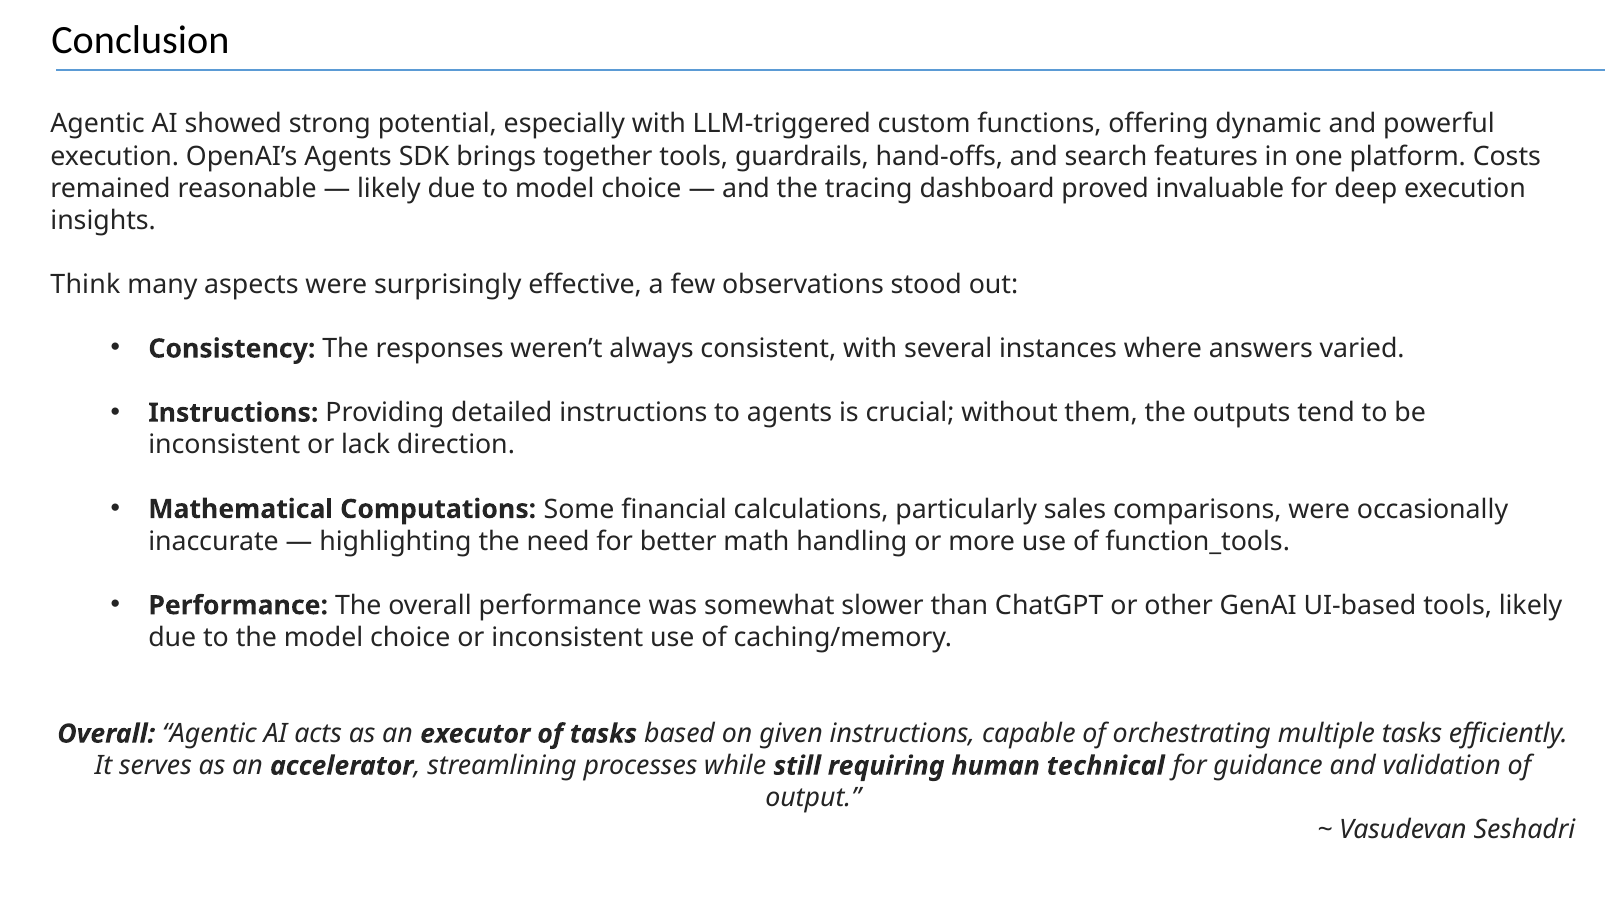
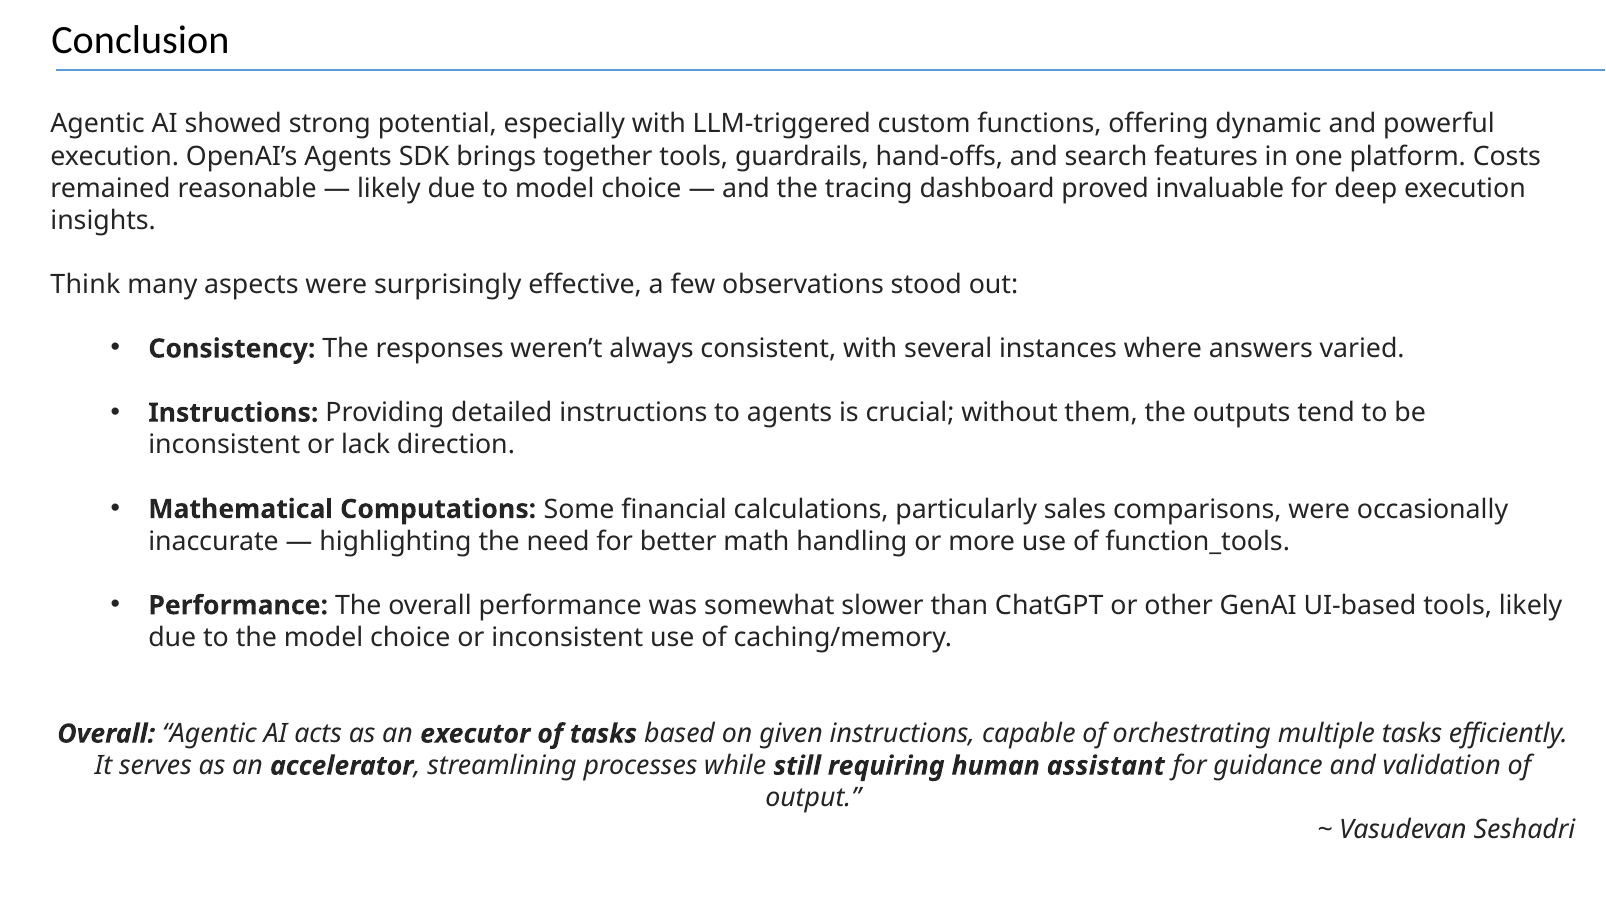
technical: technical -> assistant
